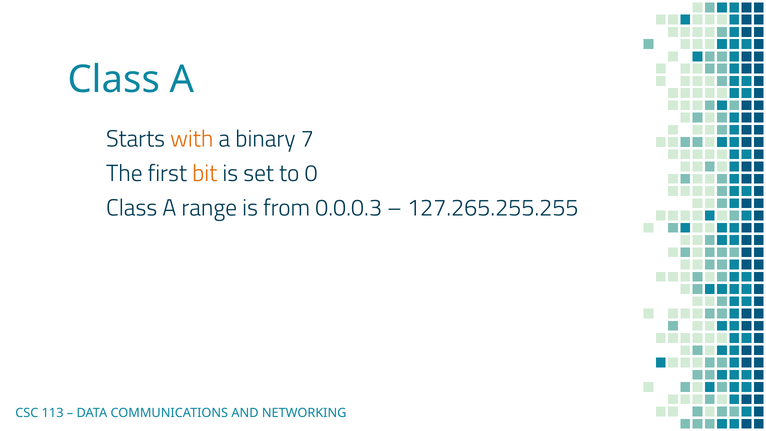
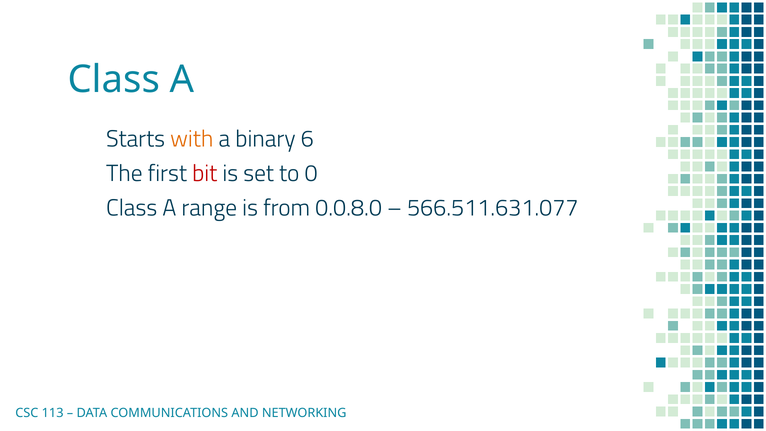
7: 7 -> 6
bit colour: orange -> red
0.0.0.3: 0.0.0.3 -> 0.0.8.0
127.265.255.255: 127.265.255.255 -> 566.511.631.077
